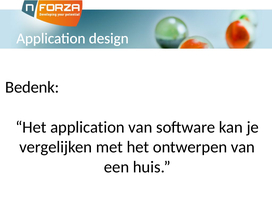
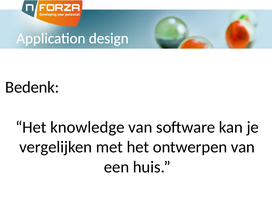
Het application: application -> knowledge
